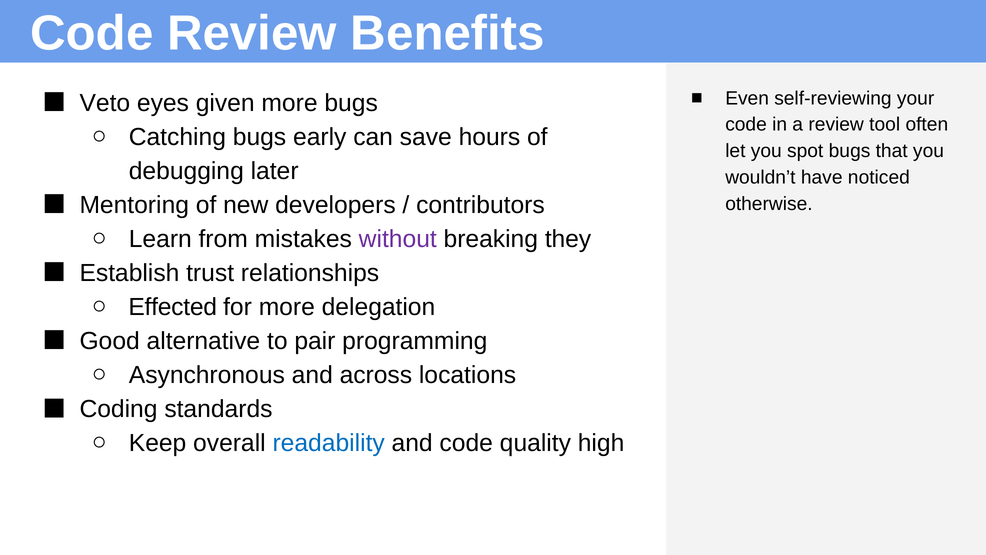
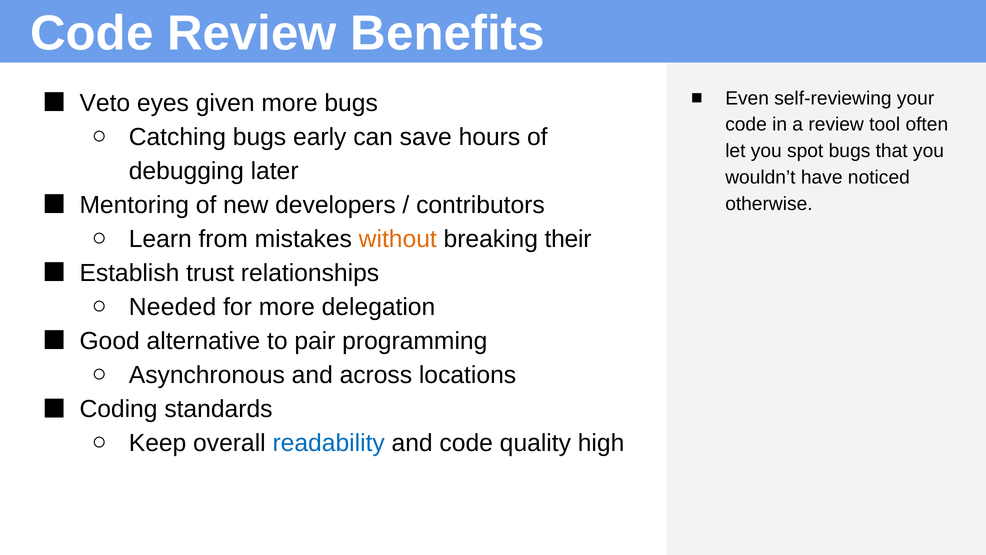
without colour: purple -> orange
they: they -> their
Effected: Effected -> Needed
